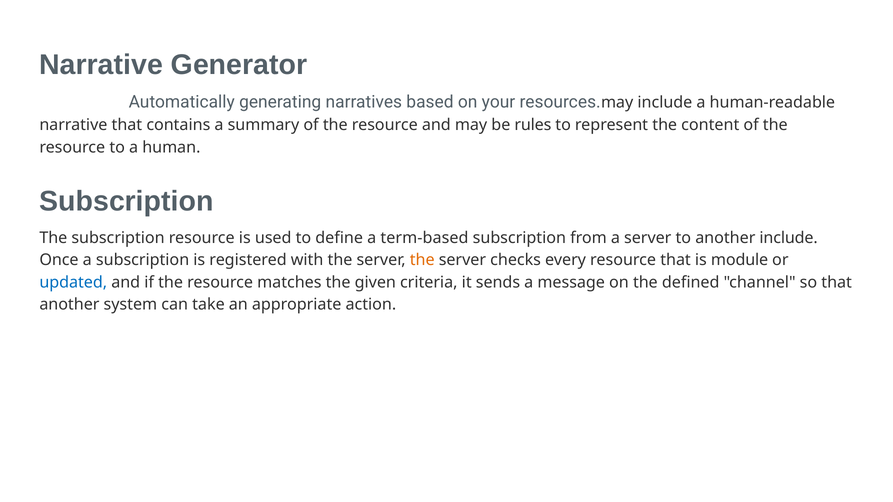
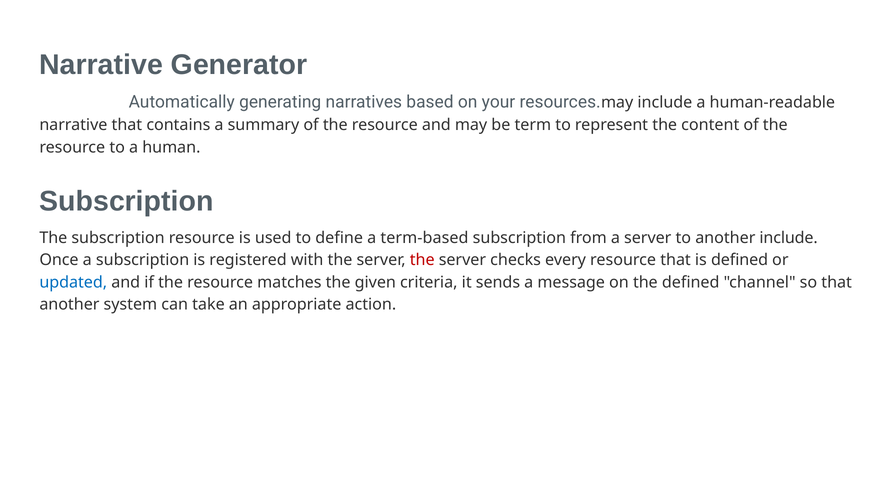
rules: rules -> term
the at (422, 260) colour: orange -> red
is module: module -> defined
